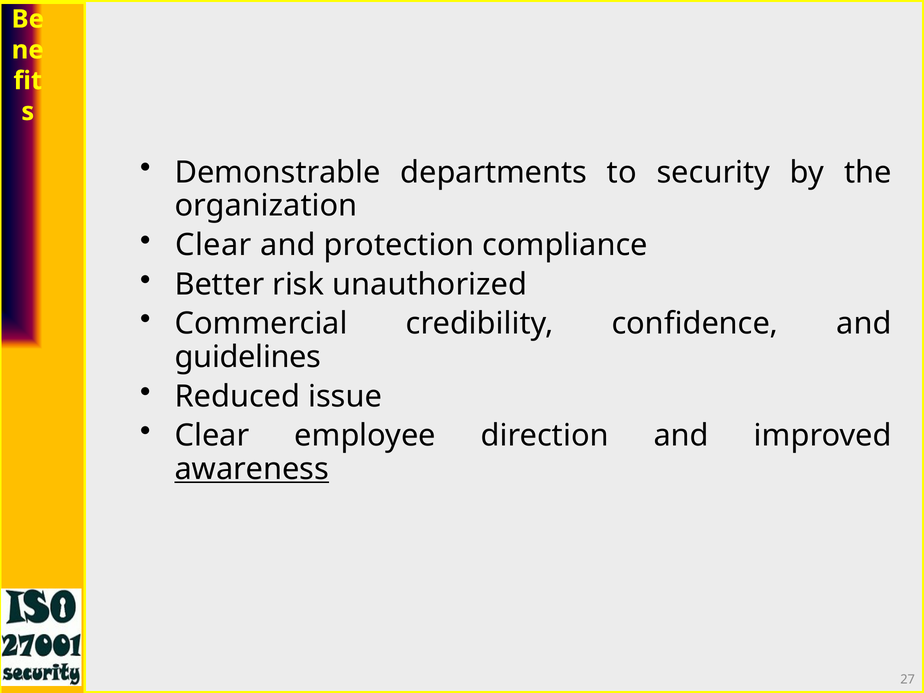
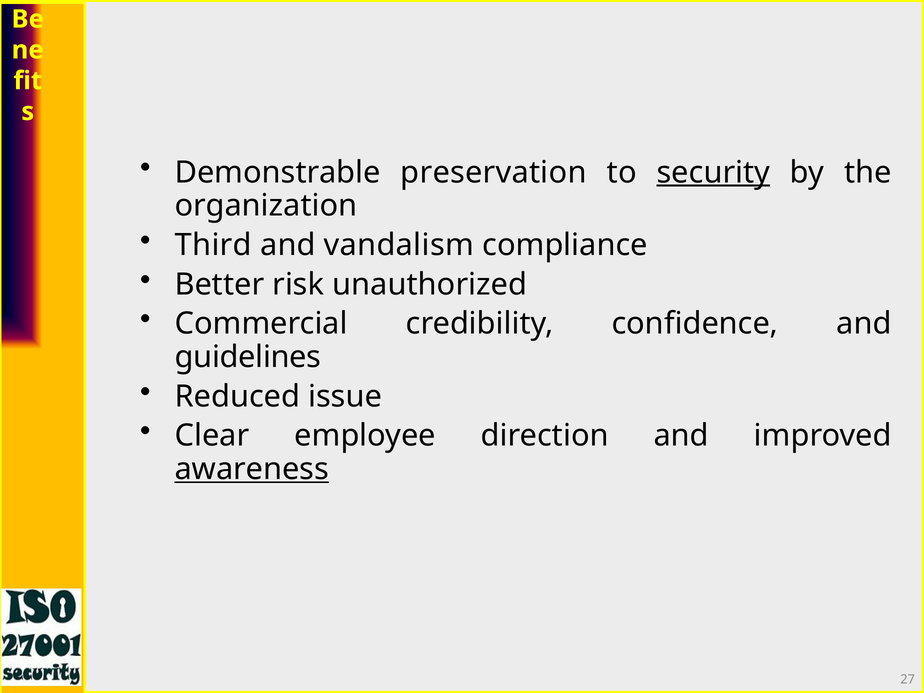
departments: departments -> preservation
security underline: none -> present
Clear at (213, 245): Clear -> Third
protection: protection -> vandalism
